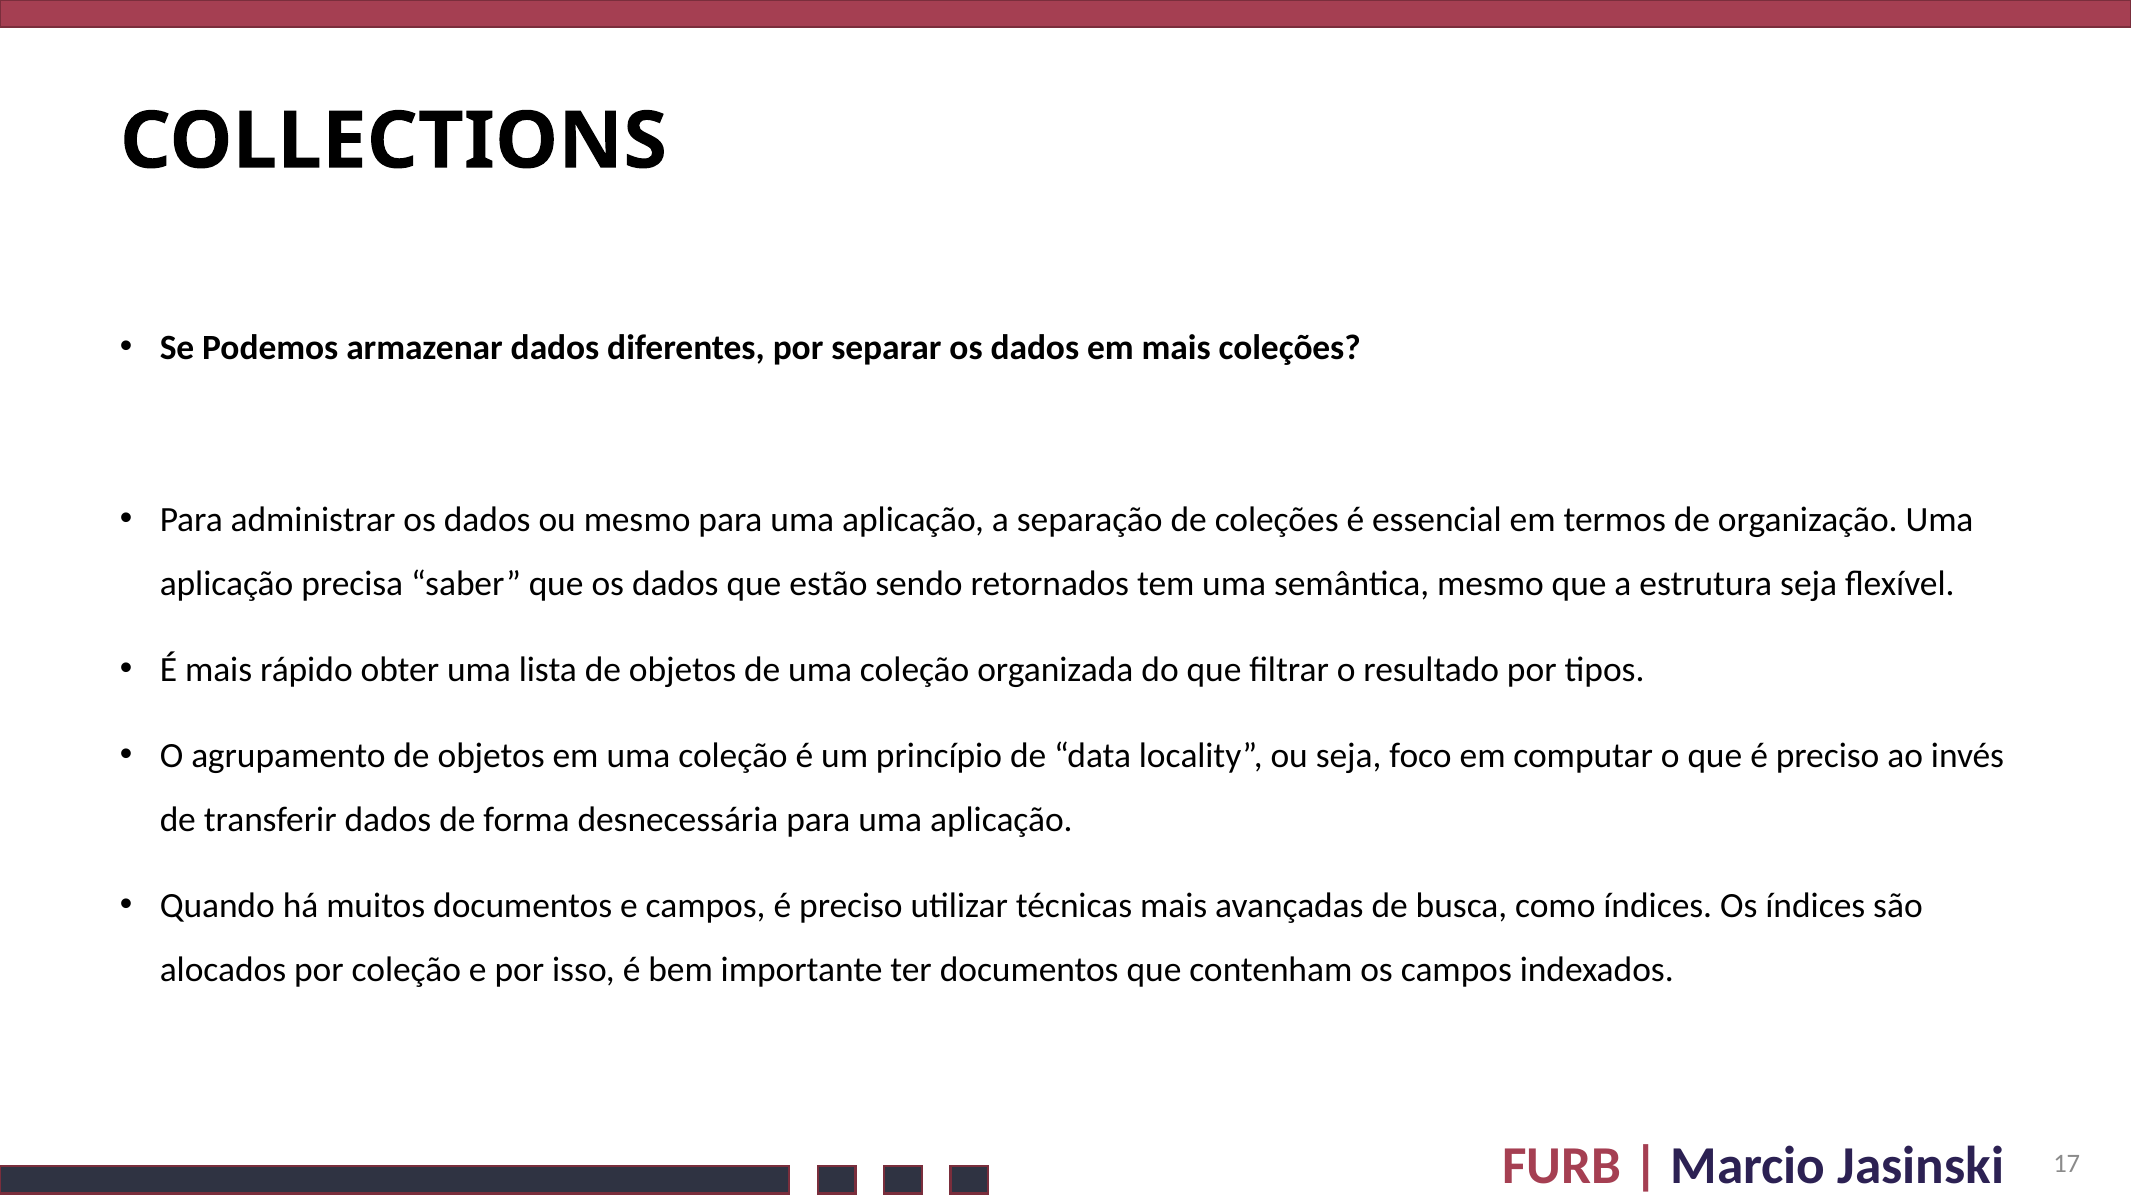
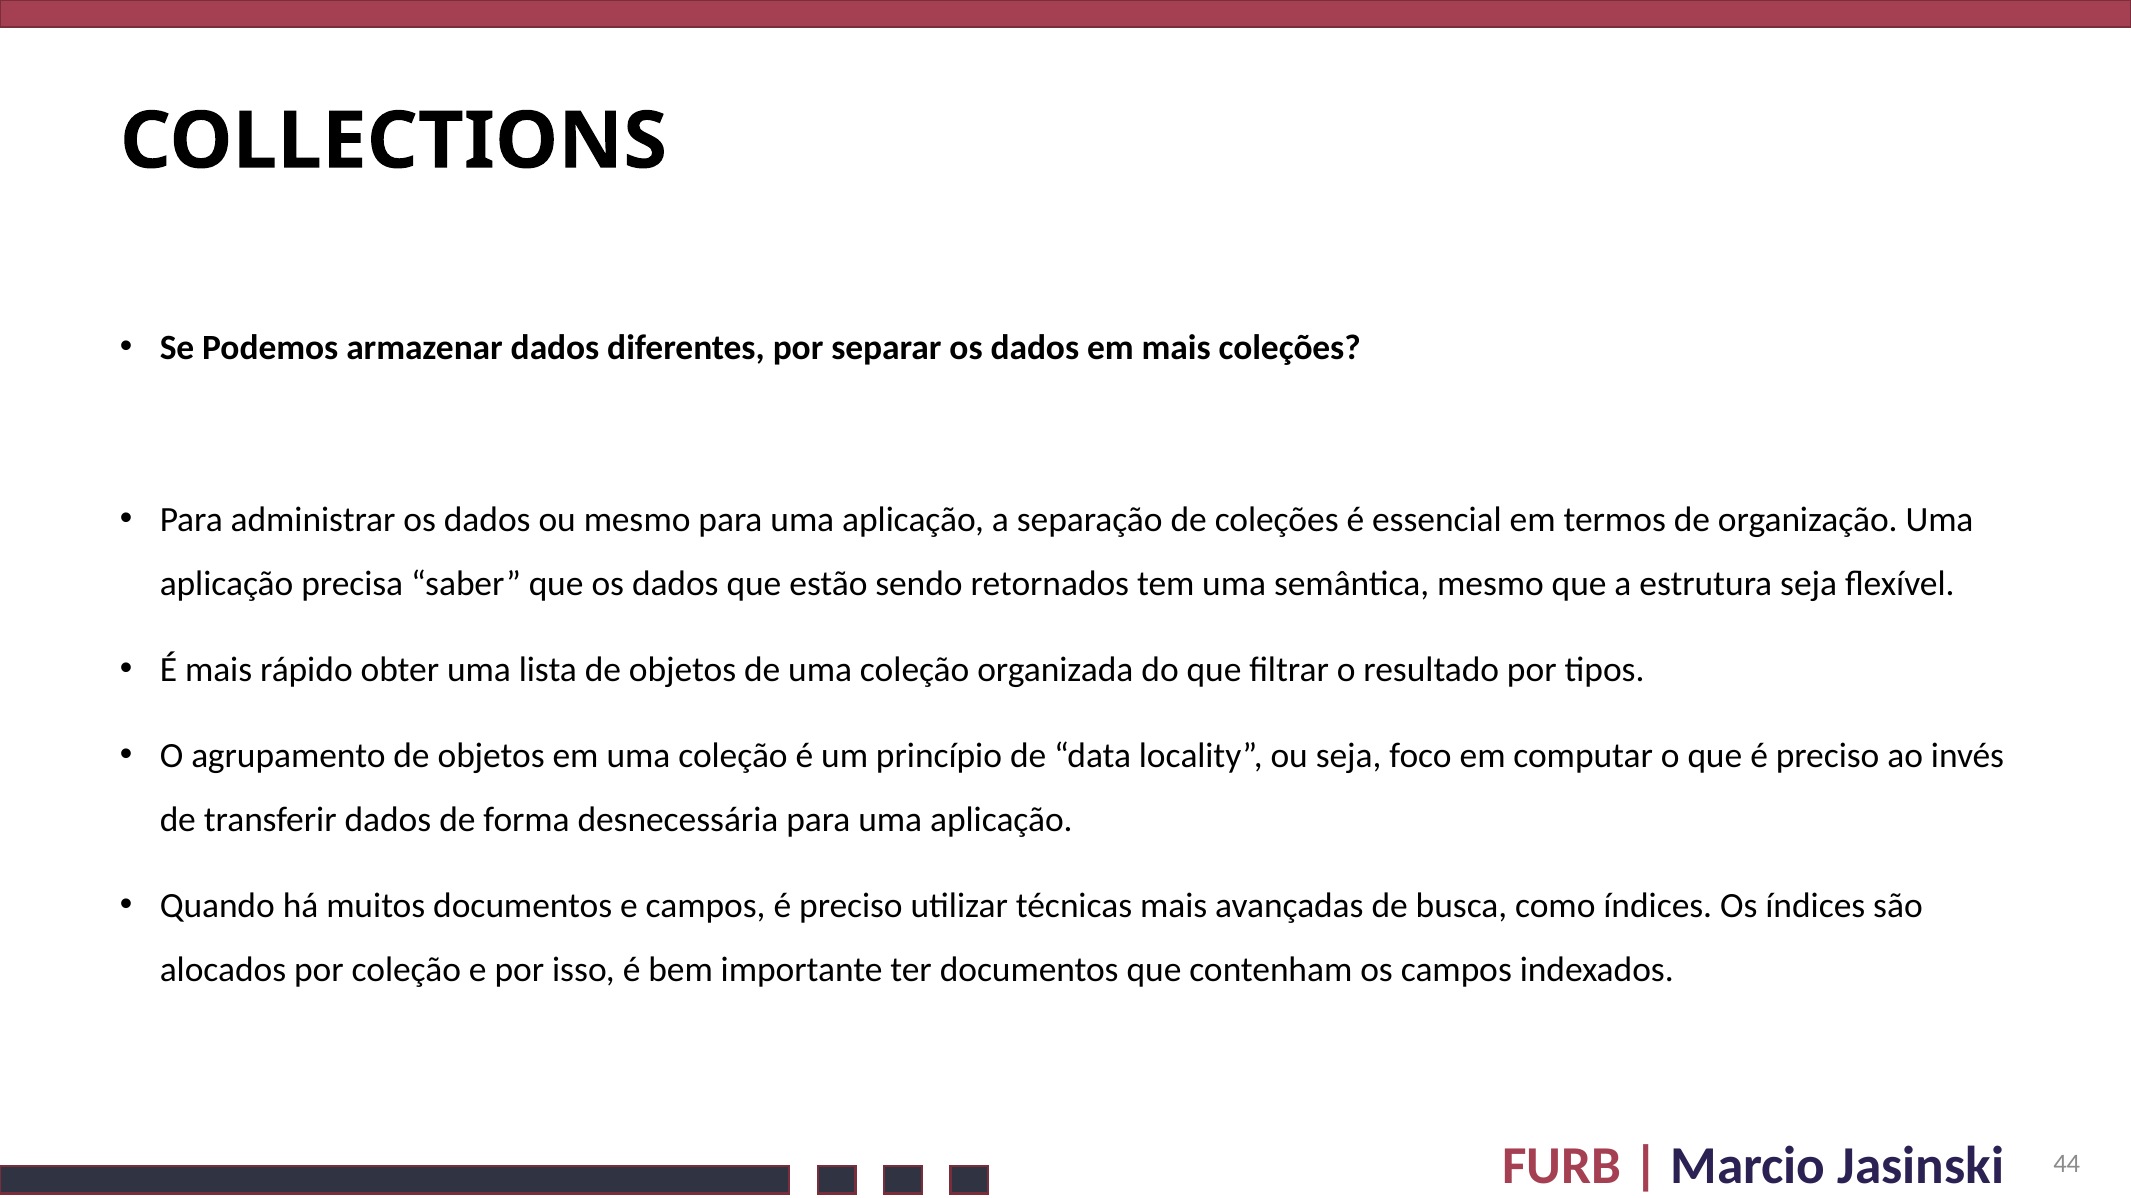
17: 17 -> 44
